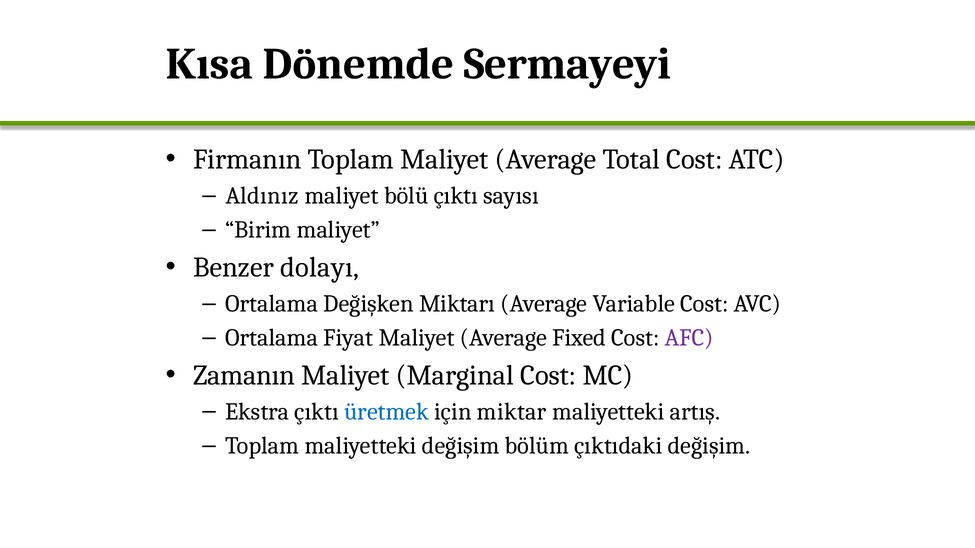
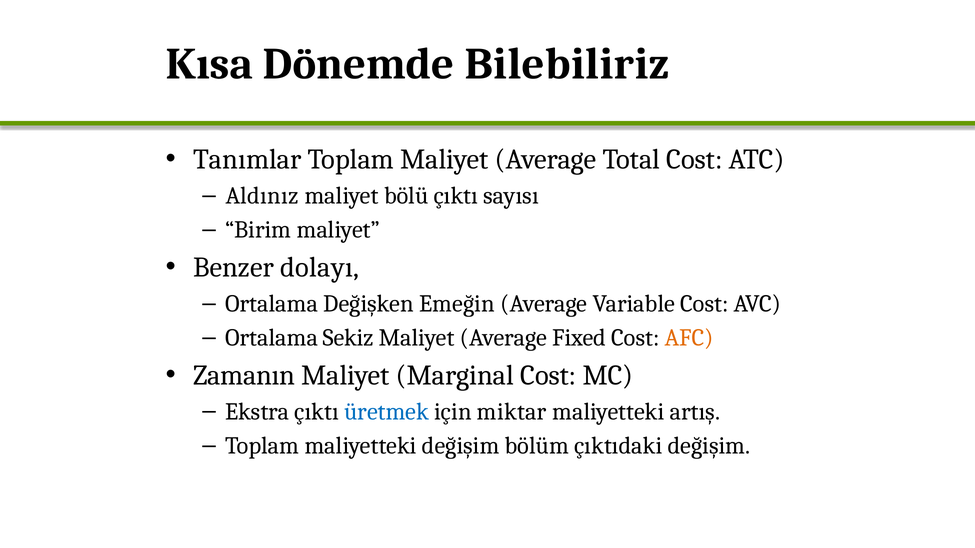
Sermayeyi: Sermayeyi -> Bilebiliriz
Firmanın: Firmanın -> Tanımlar
Miktarı: Miktarı -> Emeğin
Fiyat: Fiyat -> Sekiz
AFC colour: purple -> orange
